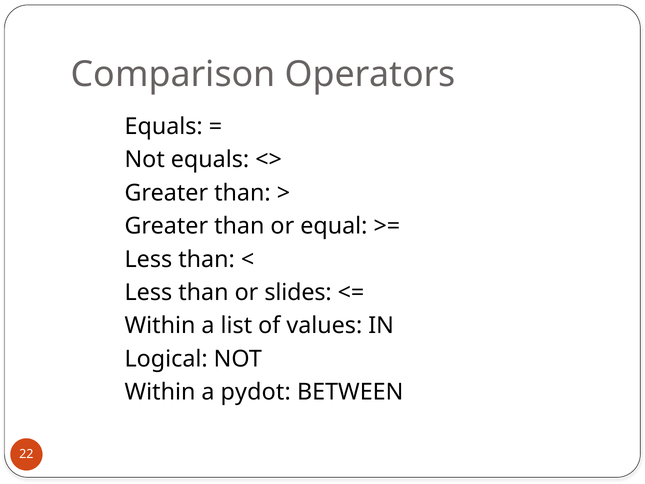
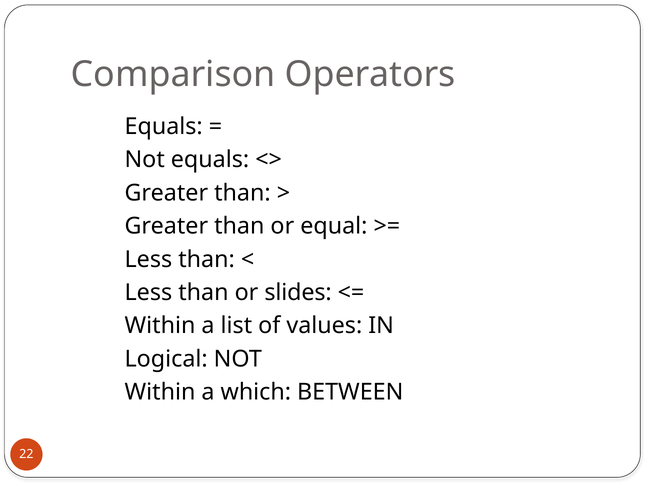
pydot: pydot -> which
